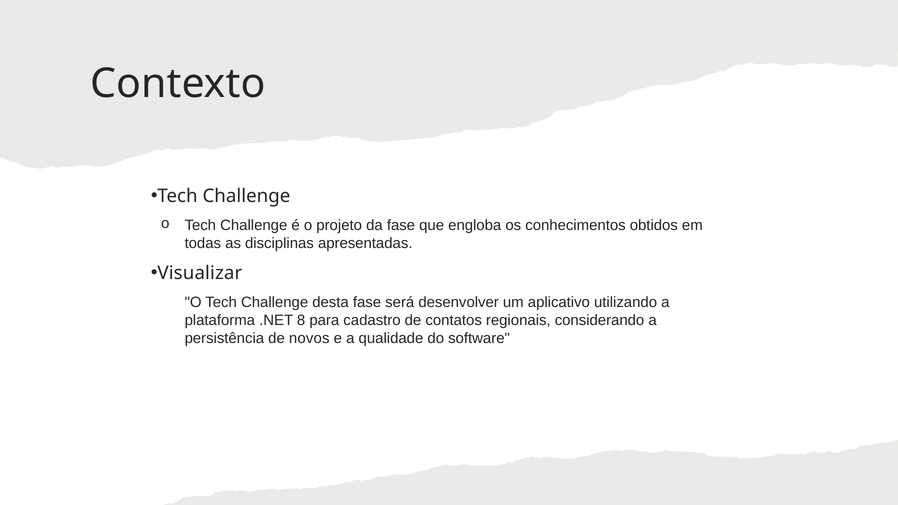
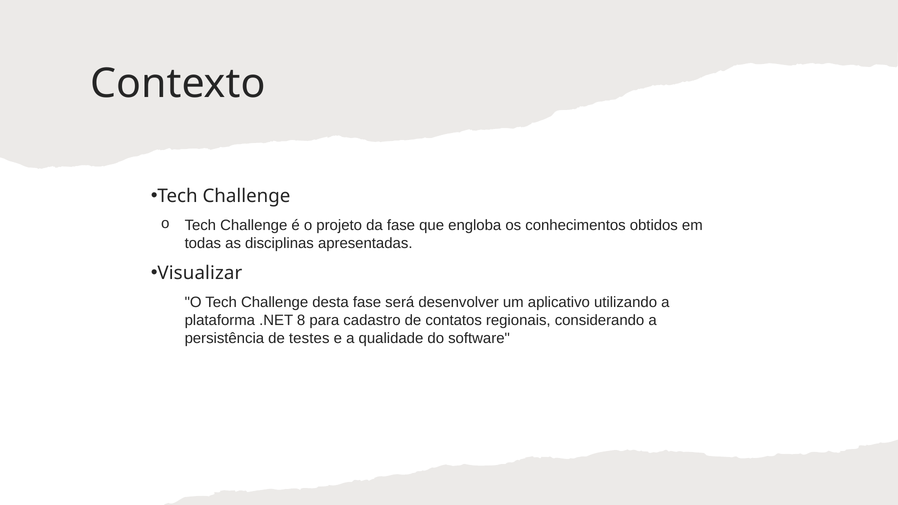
novos: novos -> testes
